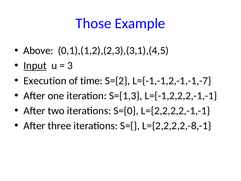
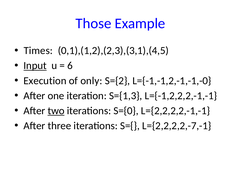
Above: Above -> Times
3: 3 -> 6
time: time -> only
L={-1,-1,2,-1,-1,-7: L={-1,-1,2,-1,-1,-7 -> L={-1,-1,2,-1,-1,-0
two underline: none -> present
L={2,2,2,2,-8,-1: L={2,2,2,2,-8,-1 -> L={2,2,2,2,-7,-1
